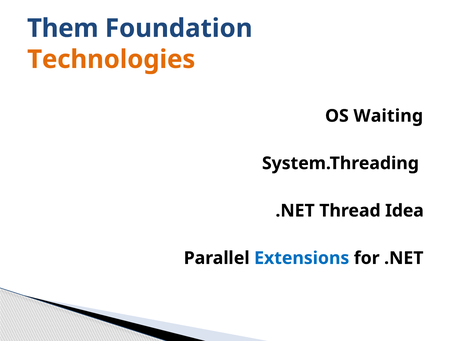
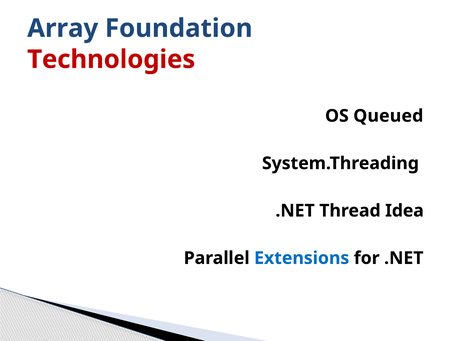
Them: Them -> Array
Technologies colour: orange -> red
Waiting: Waiting -> Queued
